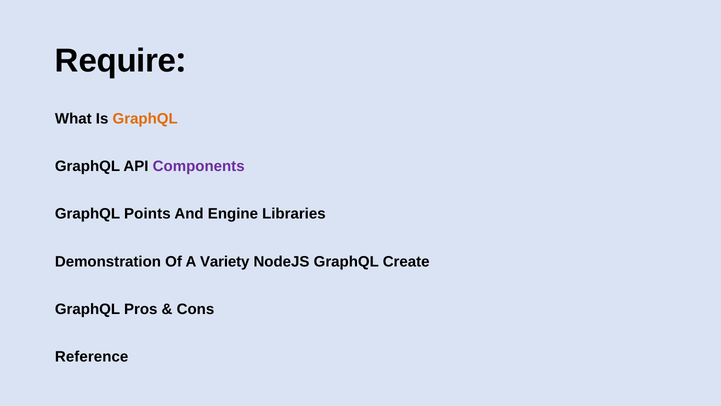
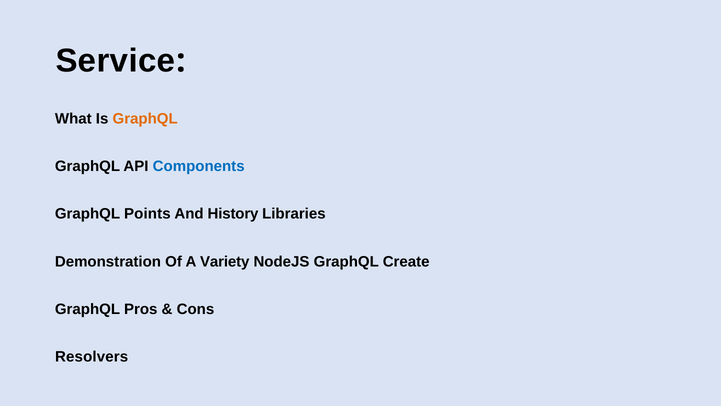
Require: Require -> Service
Components colour: purple -> blue
Engine: Engine -> History
Reference: Reference -> Resolvers
